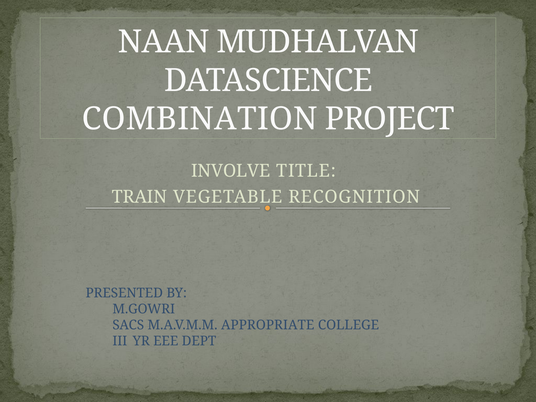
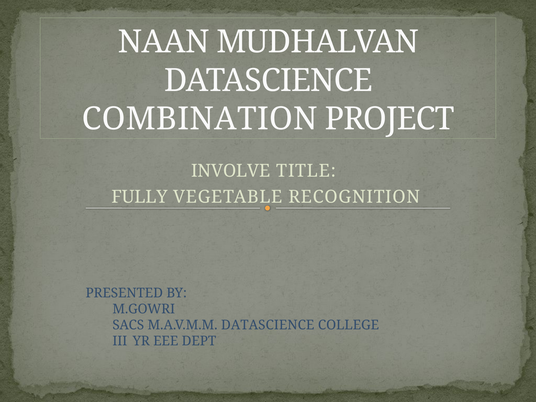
TRAIN: TRAIN -> FULLY
M.A.V.M.M APPROPRIATE: APPROPRIATE -> DATASCIENCE
